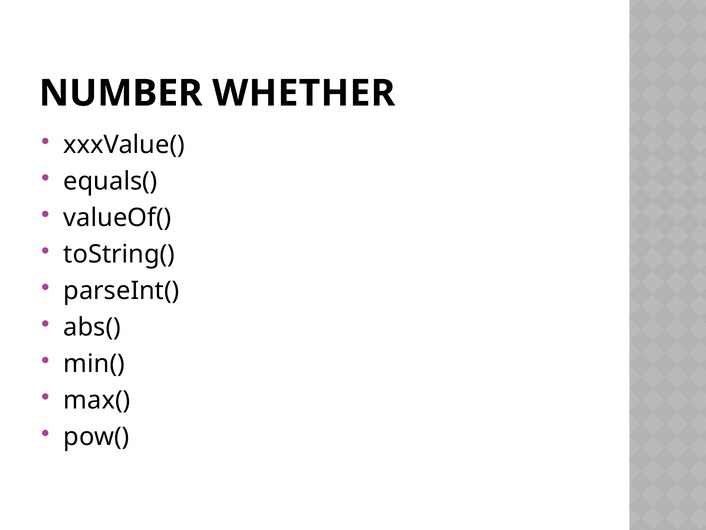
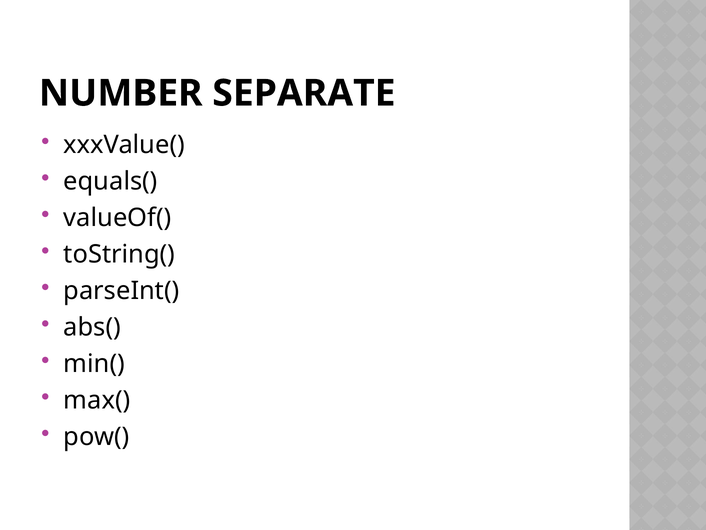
WHETHER: WHETHER -> SEPARATE
